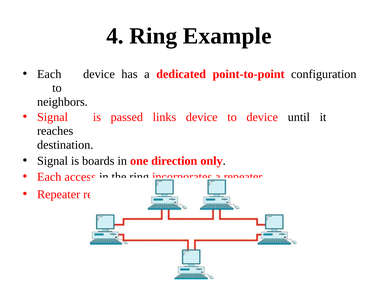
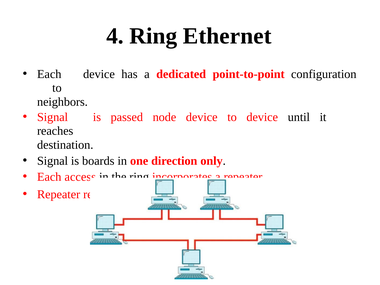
Example: Example -> Ethernet
links: links -> node
